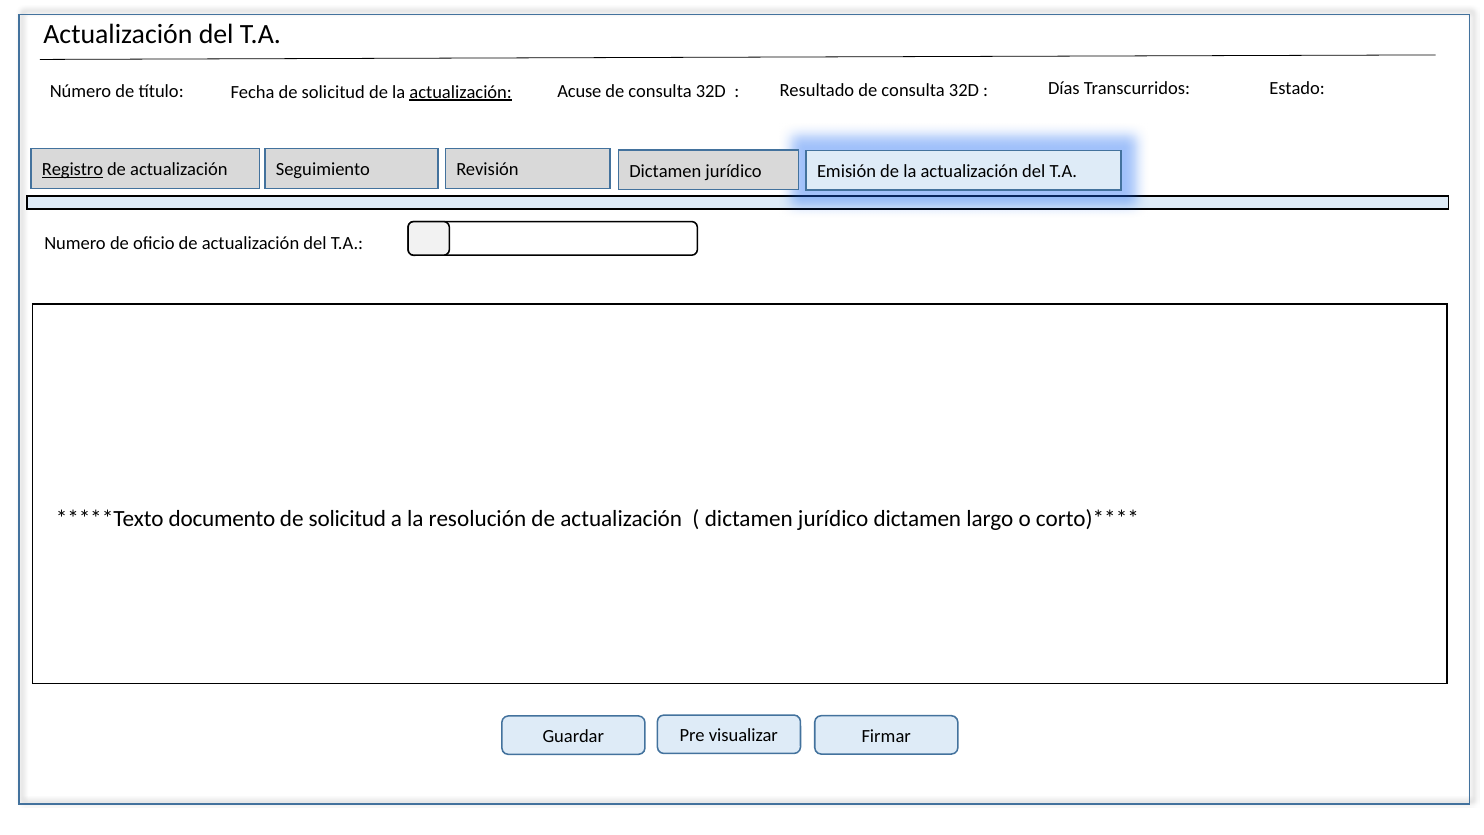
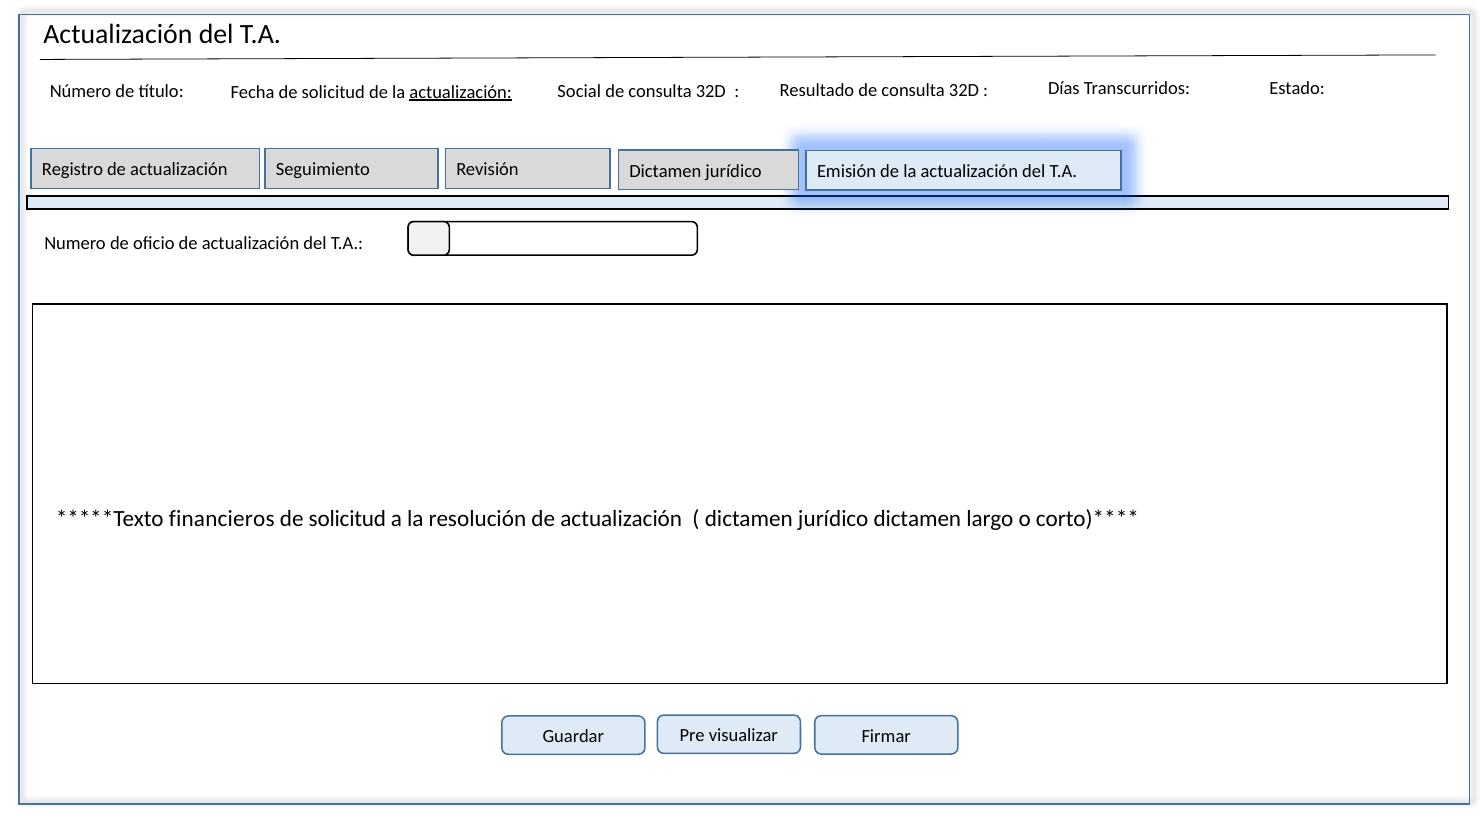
Acuse: Acuse -> Social
Registro underline: present -> none
documento: documento -> financieros
